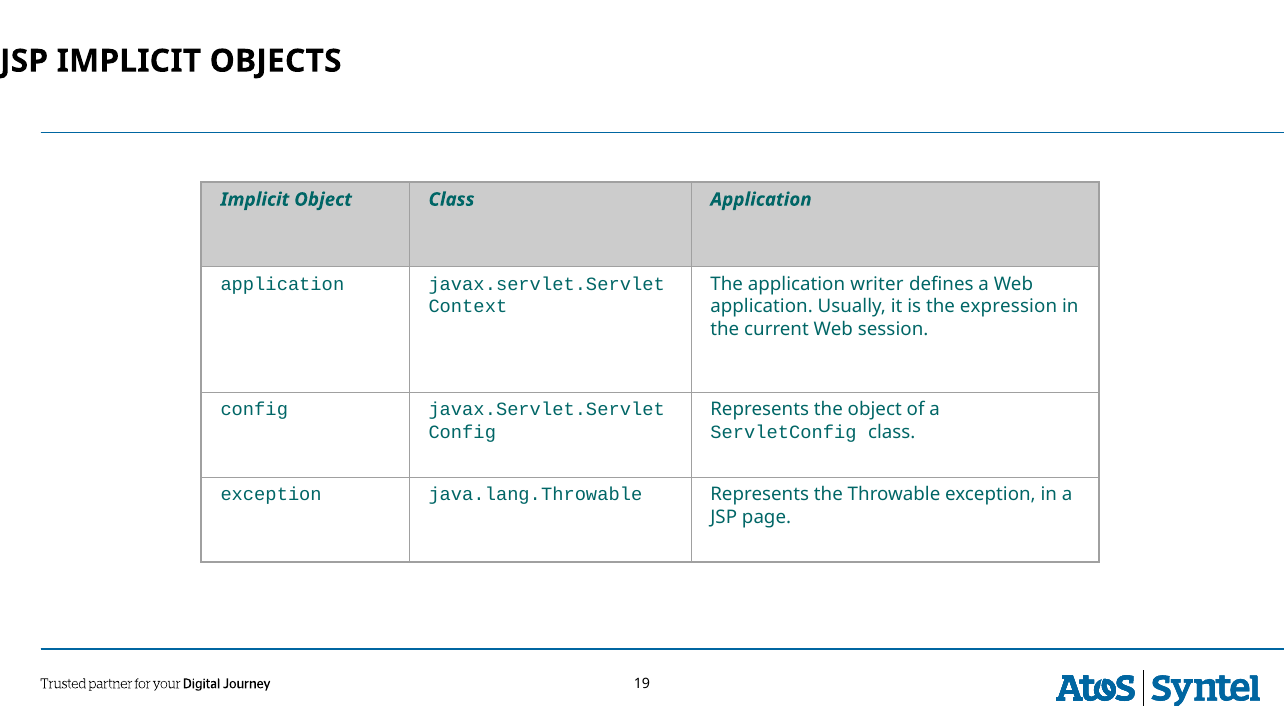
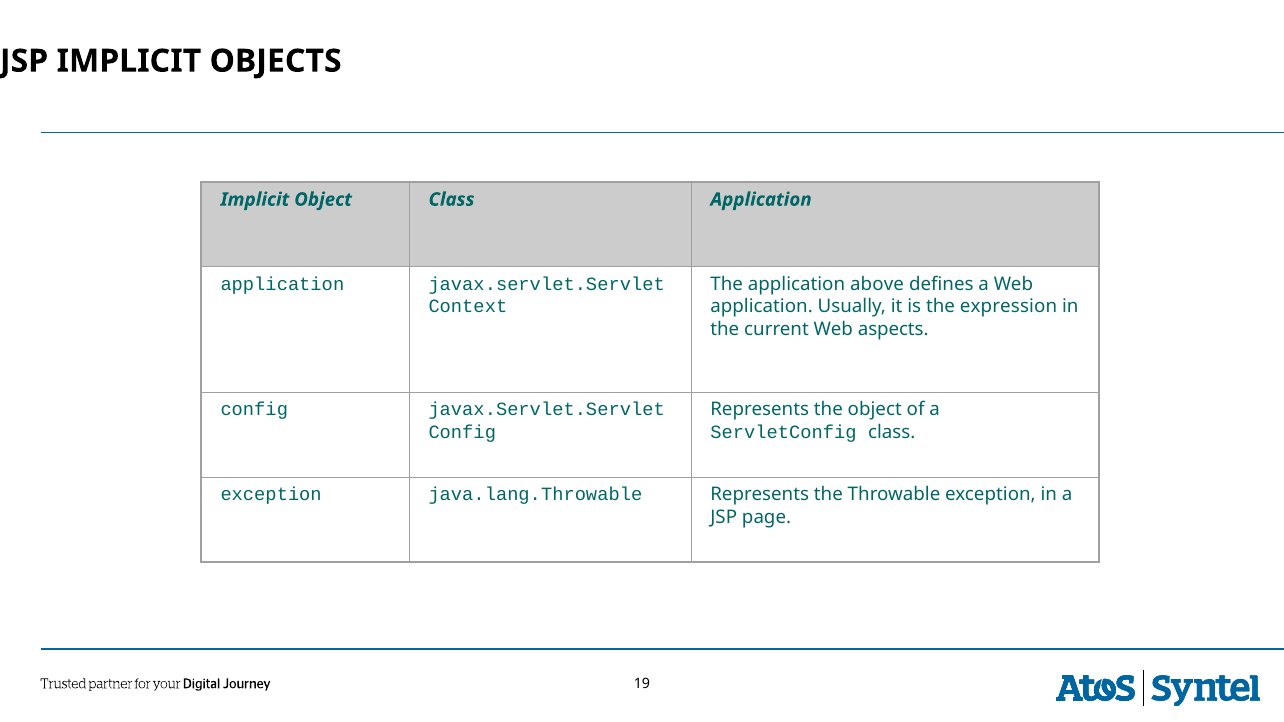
writer: writer -> above
session: session -> aspects
